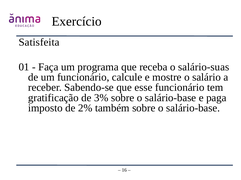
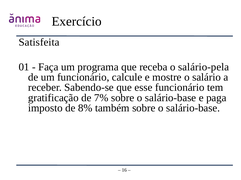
salário-suas: salário-suas -> salário-pela
3%: 3% -> 7%
2%: 2% -> 8%
